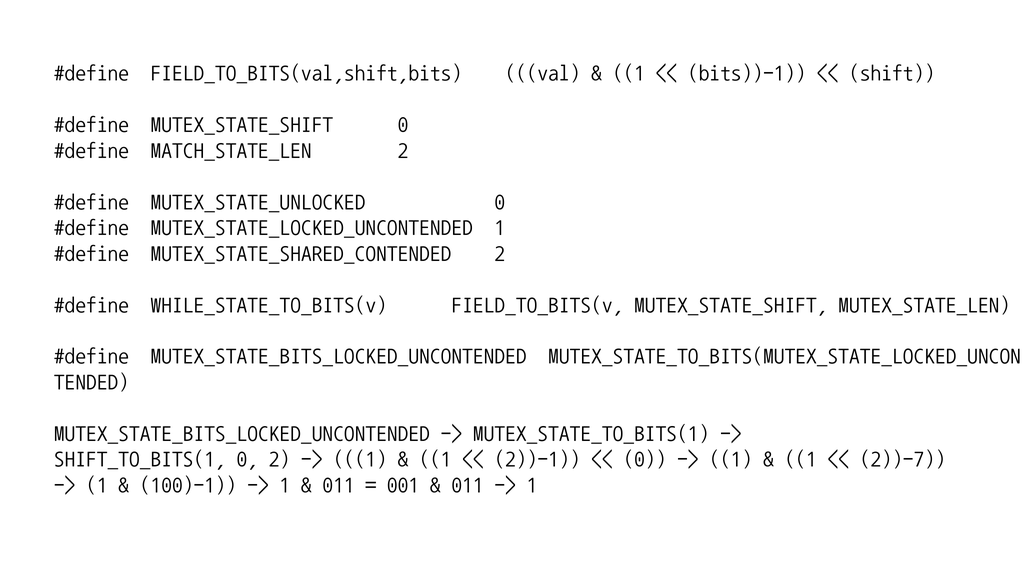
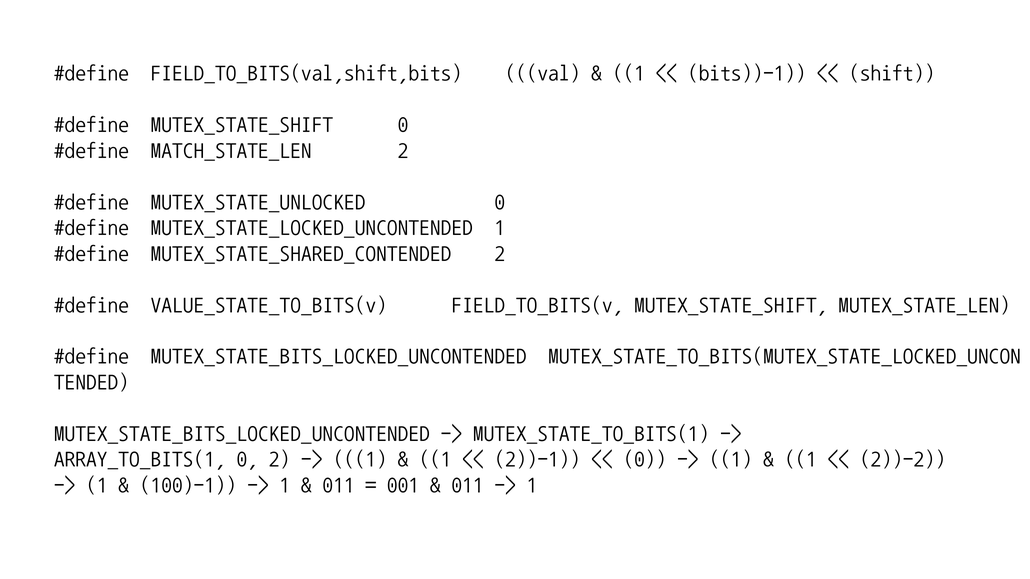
WHILE_STATE_TO_BITS(v: WHILE_STATE_TO_BITS(v -> VALUE_STATE_TO_BITS(v
SHIFT_TO_BITS(1: SHIFT_TO_BITS(1 -> ARRAY_TO_BITS(1
2))-7: 2))-7 -> 2))-2
